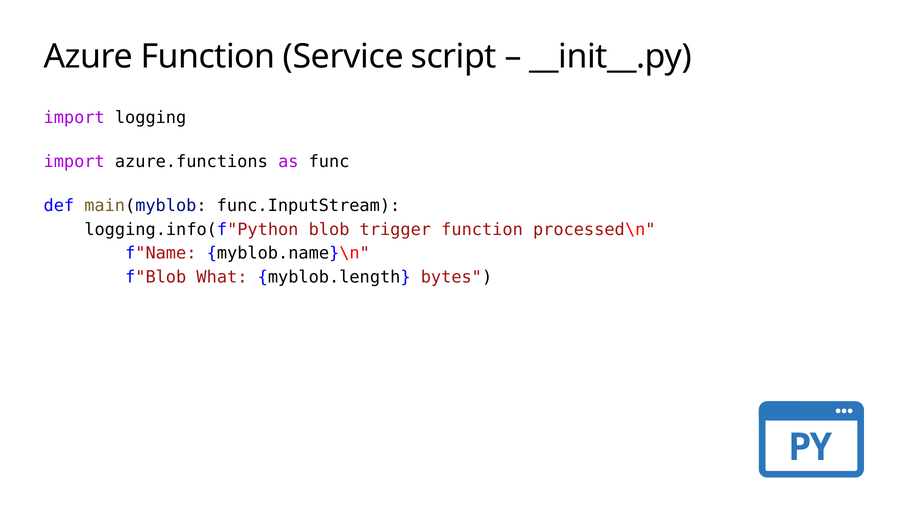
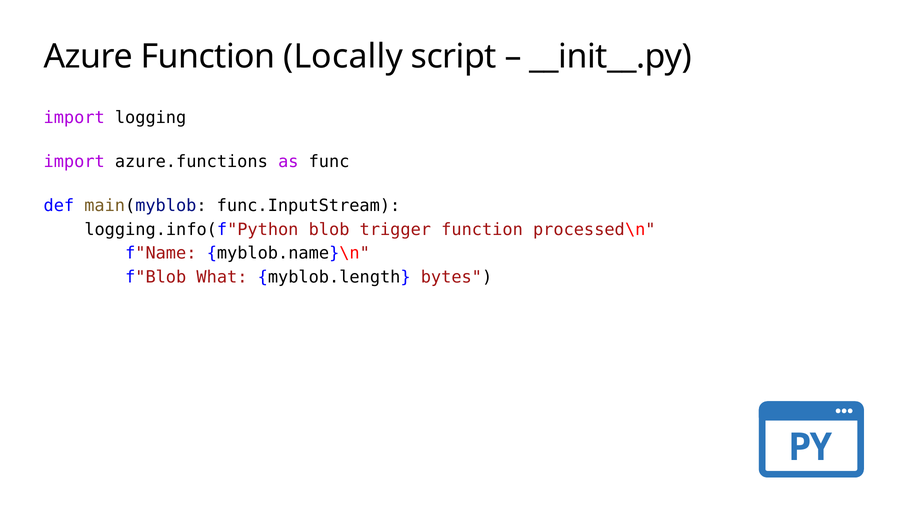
Service: Service -> Locally
